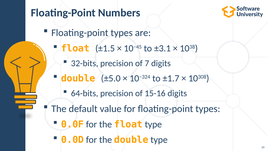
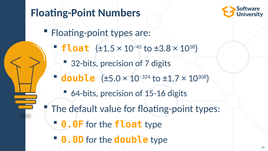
±3.1: ±3.1 -> ±3.8
